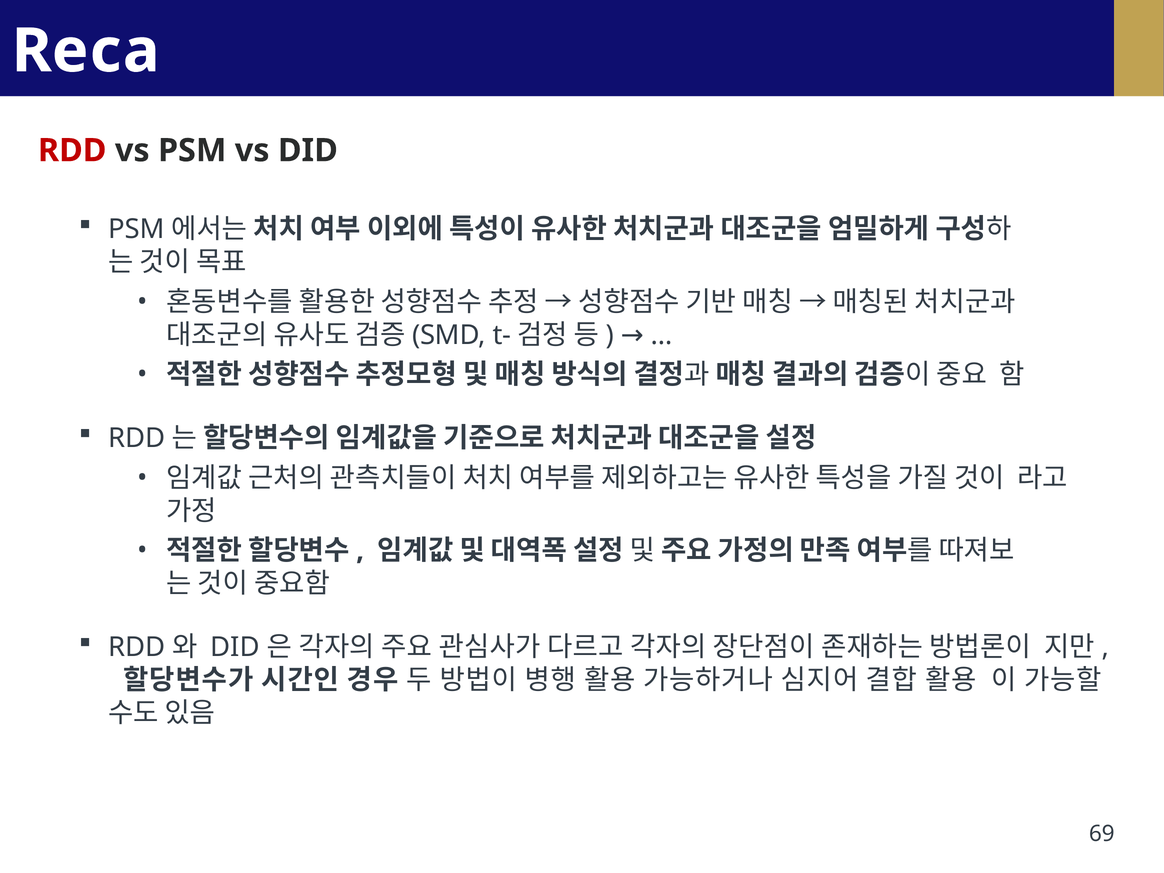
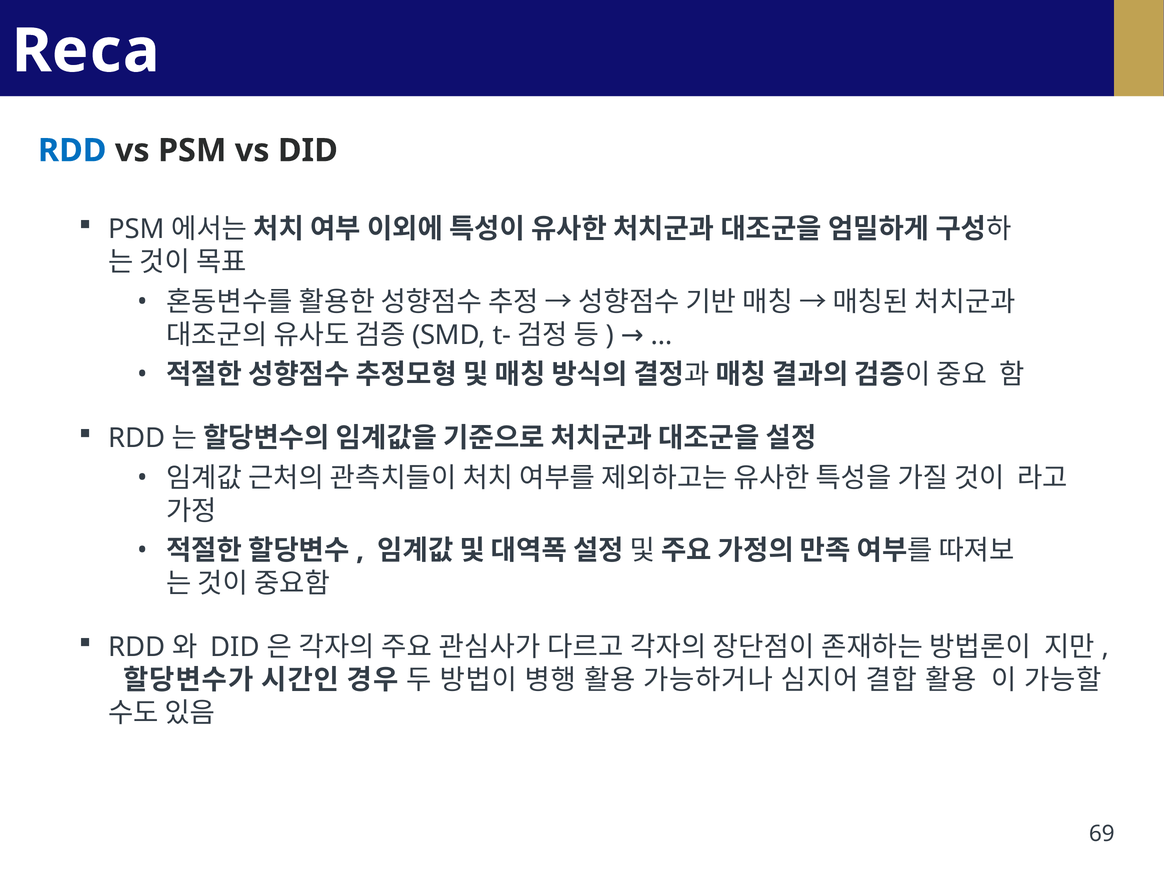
RDD colour: red -> blue
